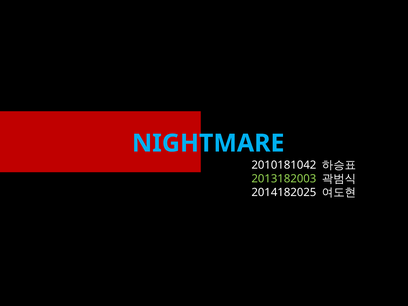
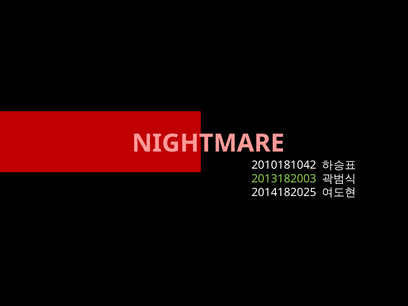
NIGHTMARE colour: light blue -> pink
